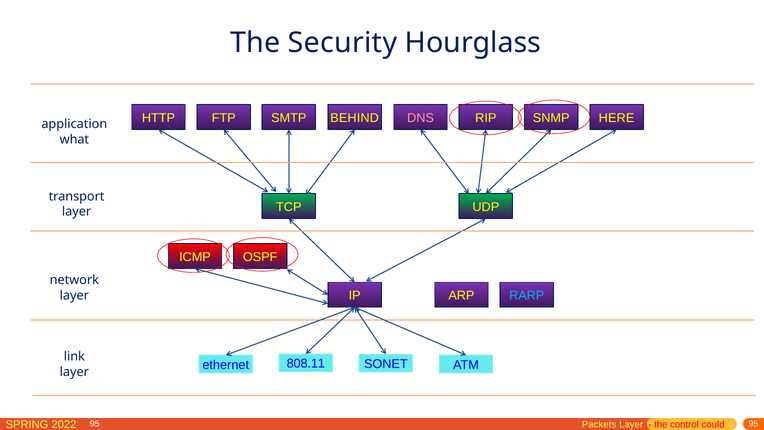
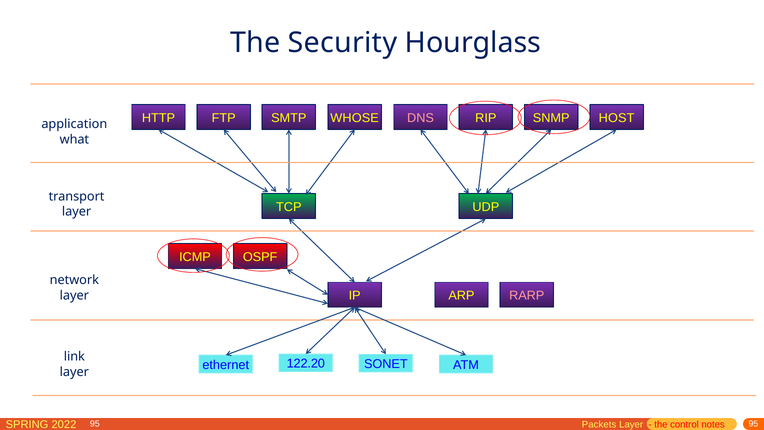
BEHIND: BEHIND -> WHOSE
HERE: HERE -> HOST
RARP colour: light blue -> pink
808.11: 808.11 -> 122.20
could: could -> notes
